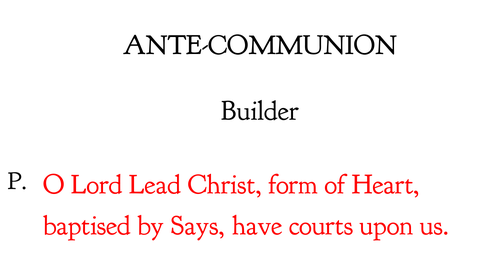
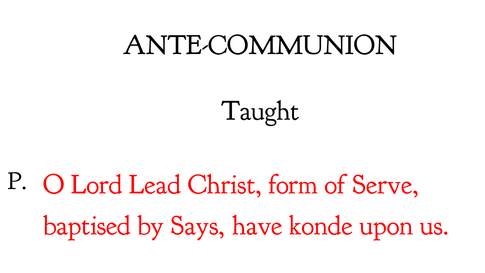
Builder: Builder -> Taught
Heart: Heart -> Serve
courts: courts -> konde
